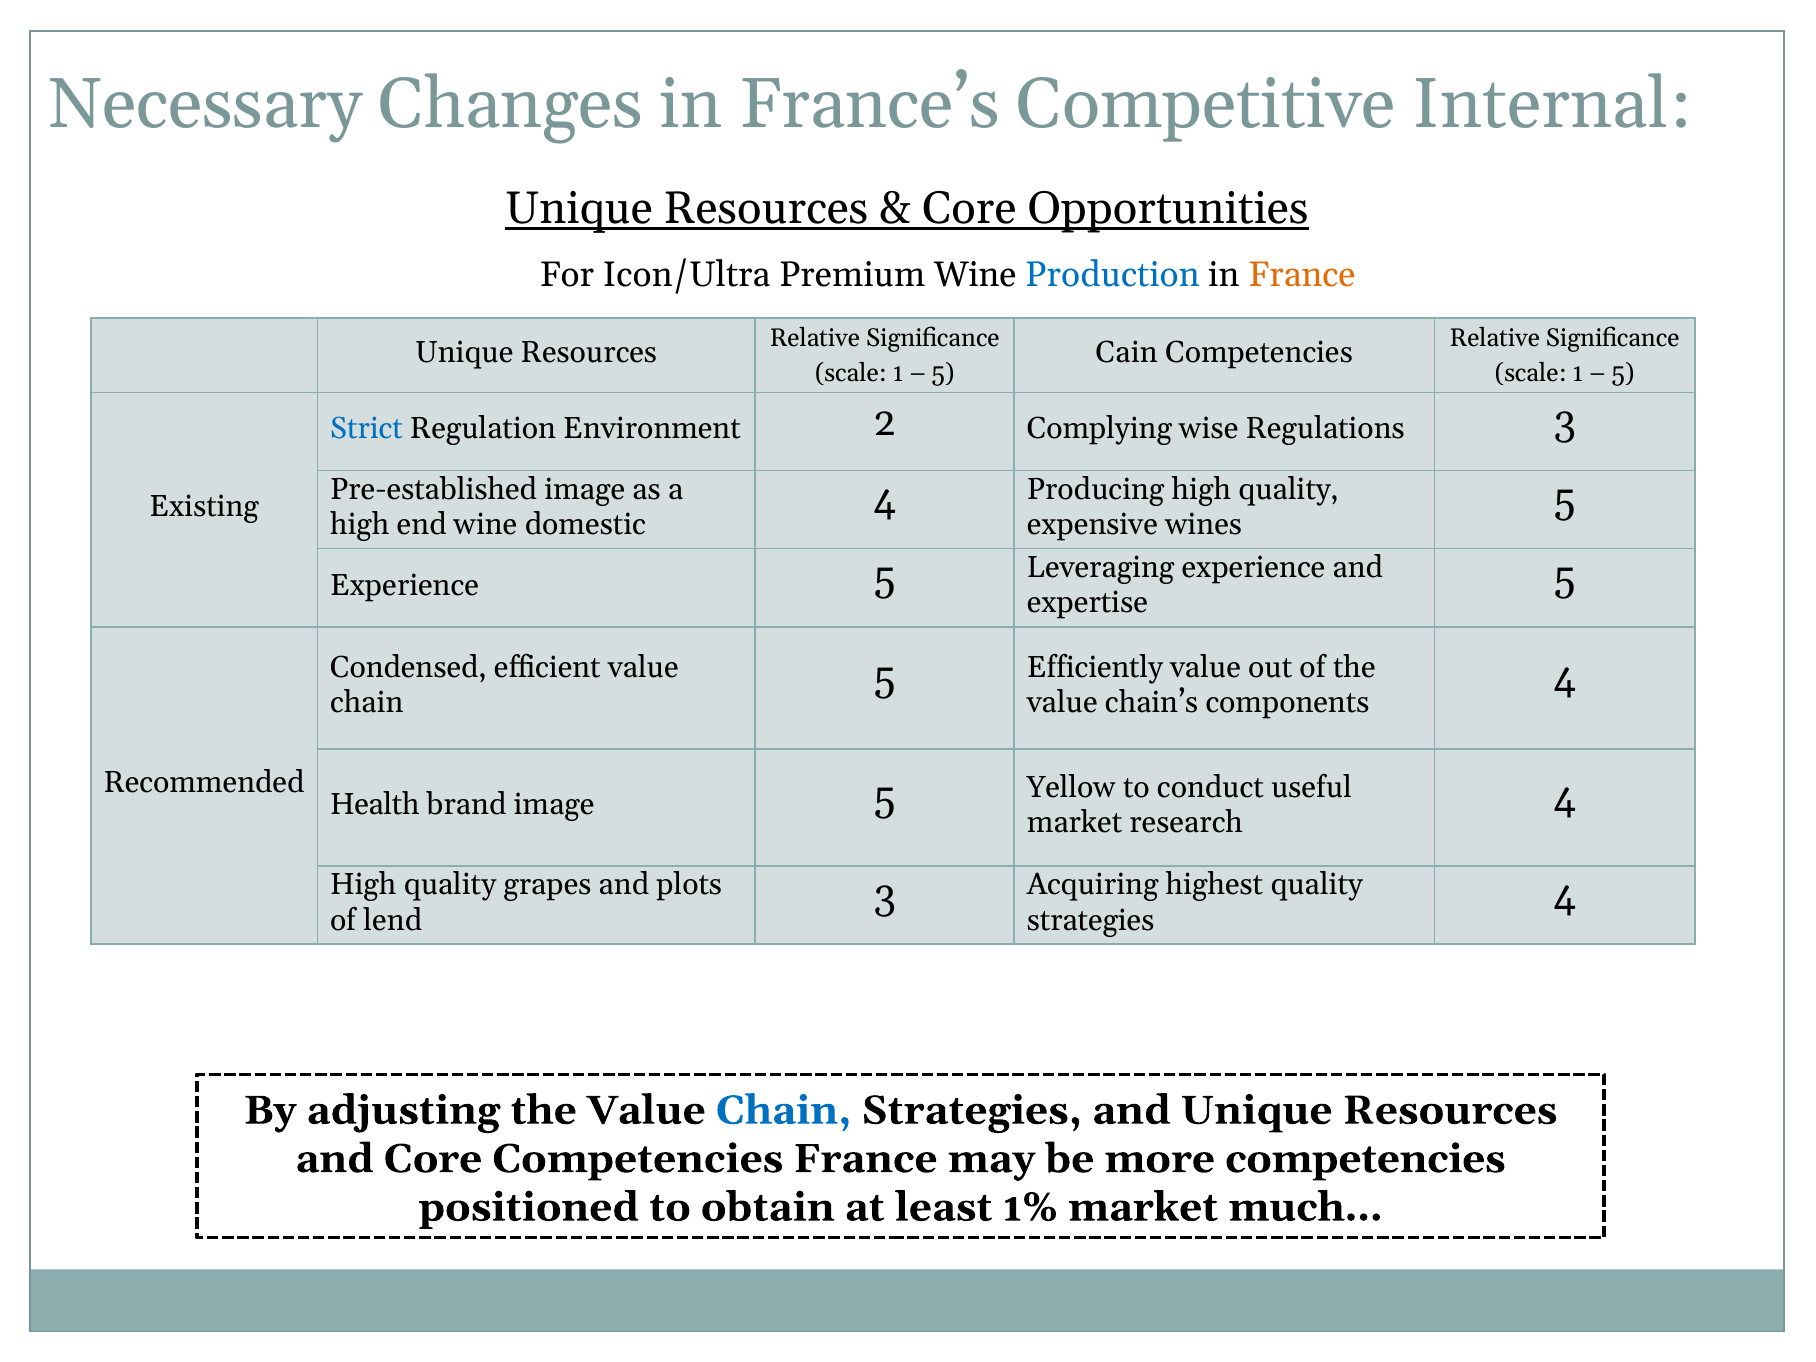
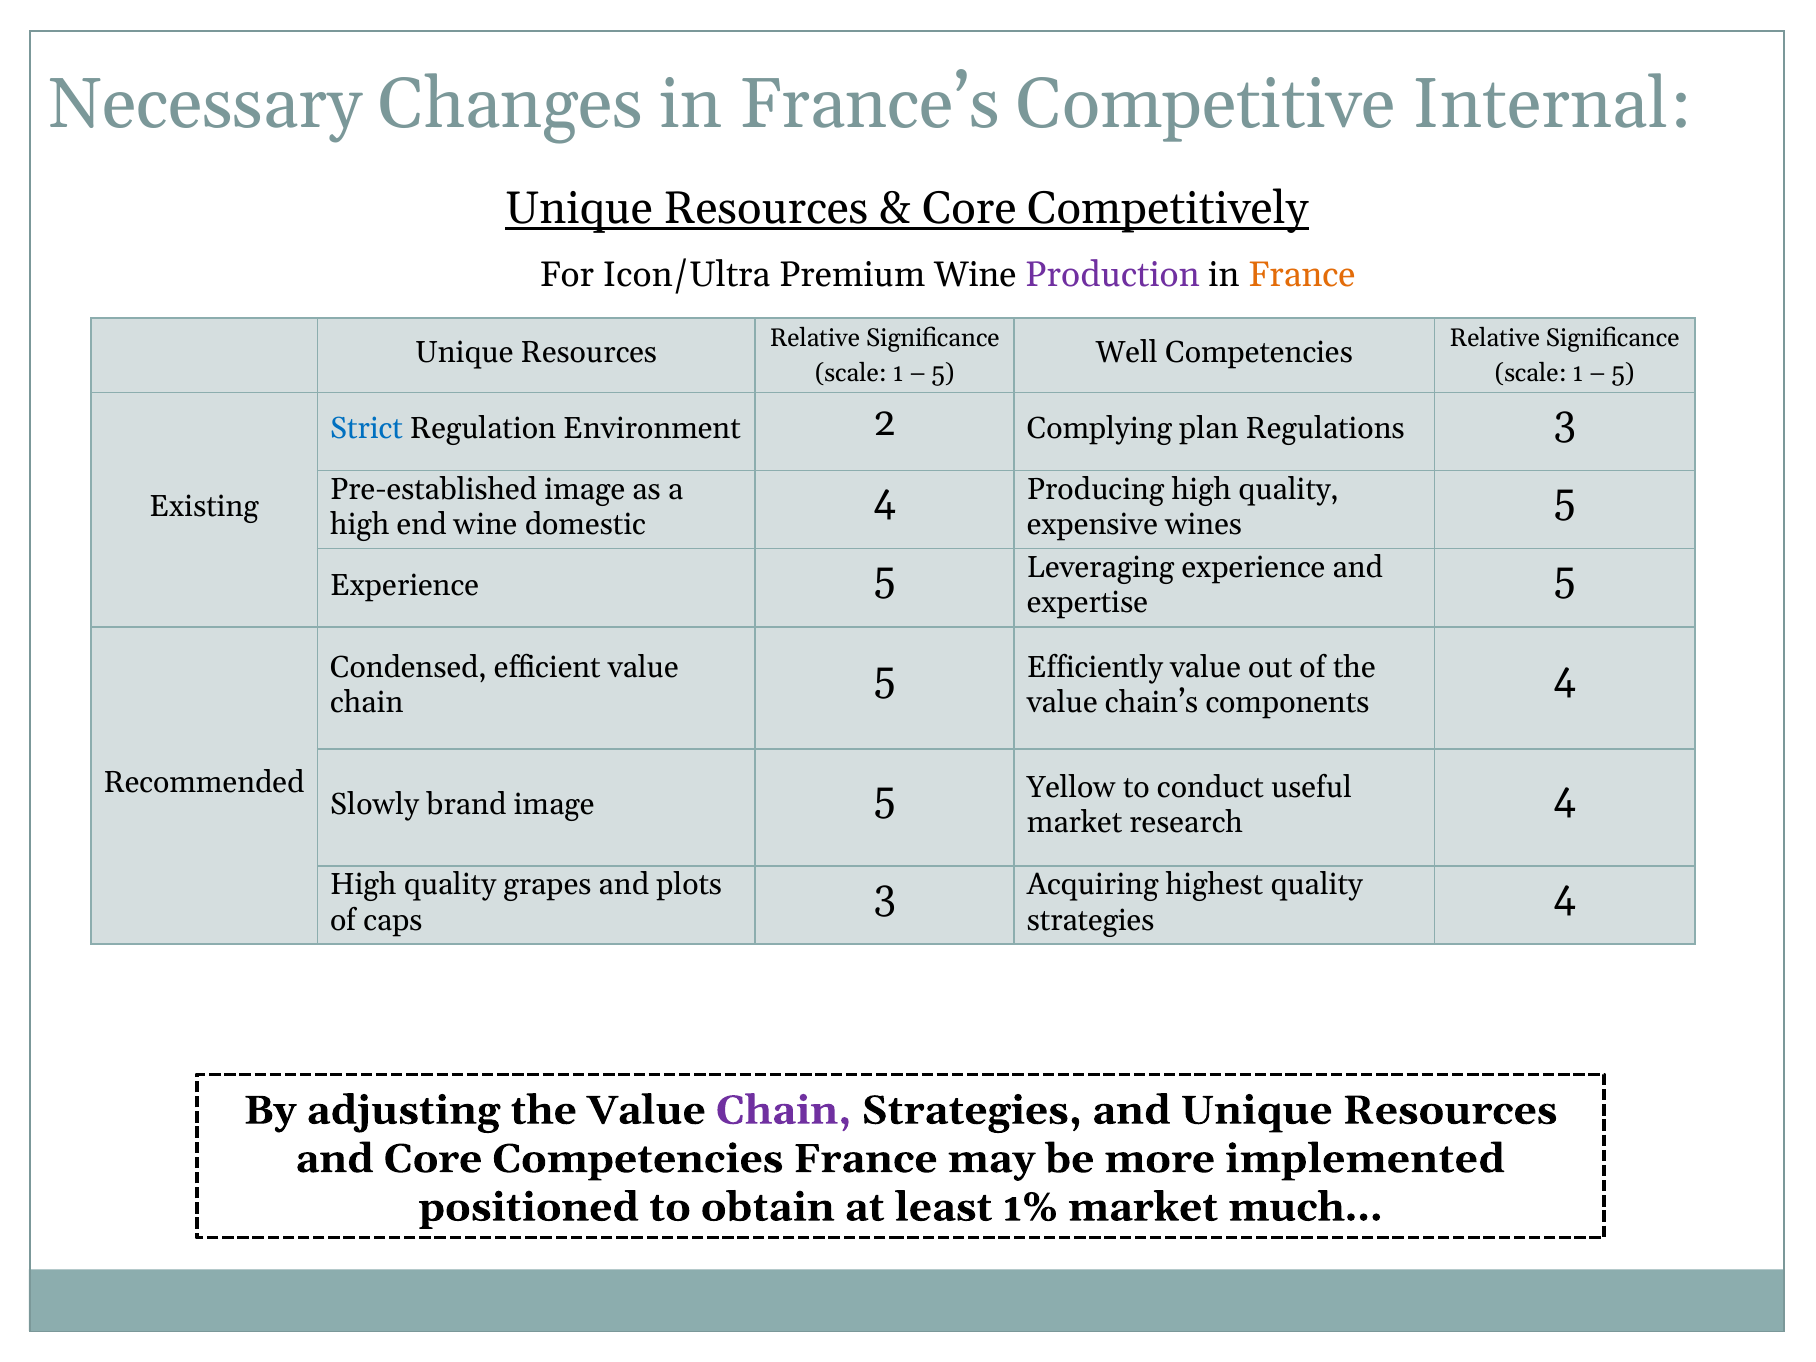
Opportunities: Opportunities -> Competitively
Production colour: blue -> purple
Cain: Cain -> Well
wise: wise -> plan
Health: Health -> Slowly
lend: lend -> caps
Chain at (784, 1110) colour: blue -> purple
more competencies: competencies -> implemented
